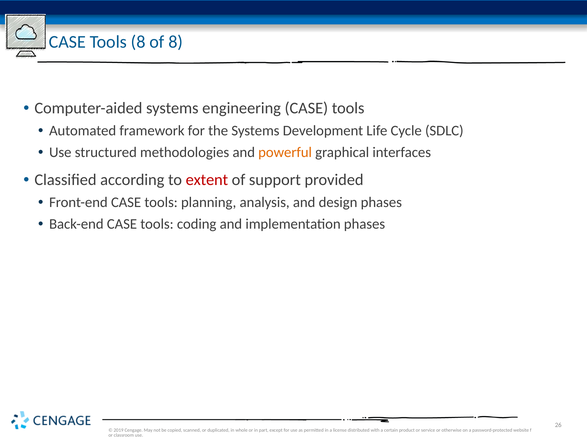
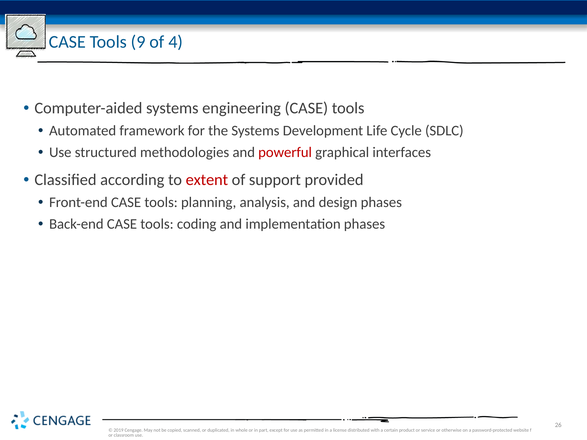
Tools 8: 8 -> 9
of 8: 8 -> 4
powerful colour: orange -> red
